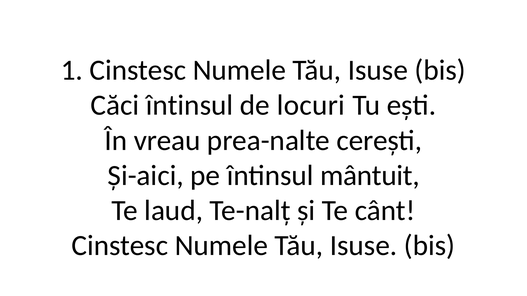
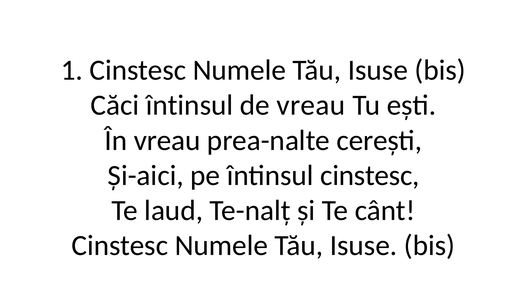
de locuri: locuri -> vreau
întinsul mântuit: mântuit -> cinstesc
